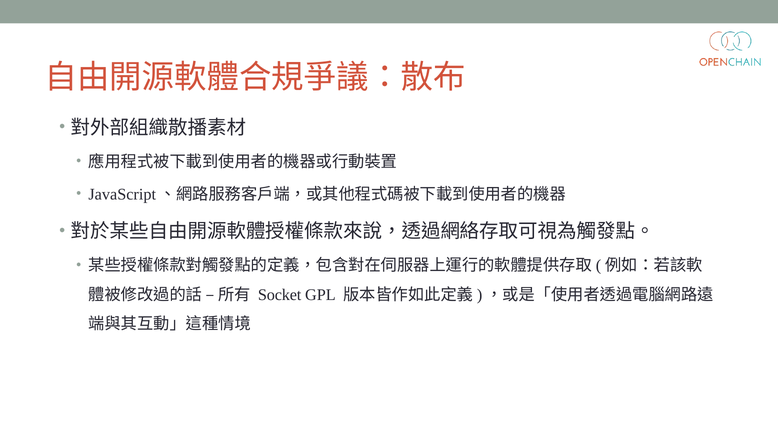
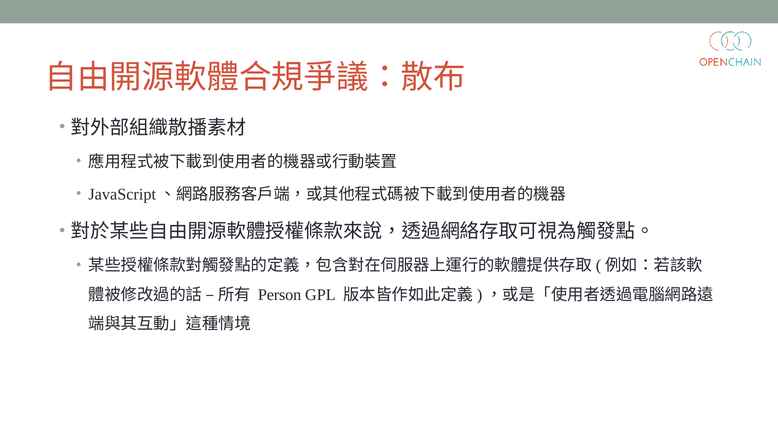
Socket: Socket -> Person
